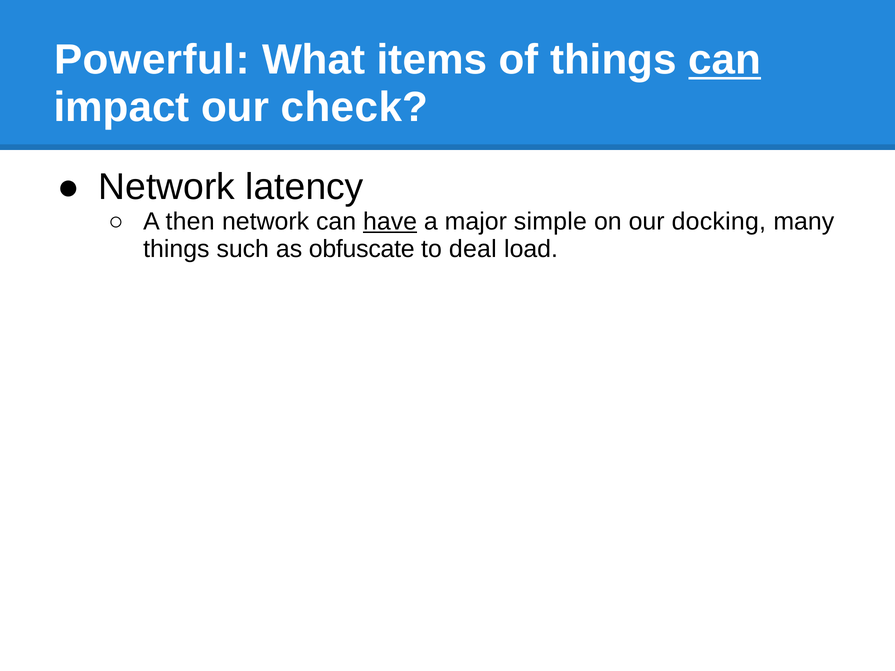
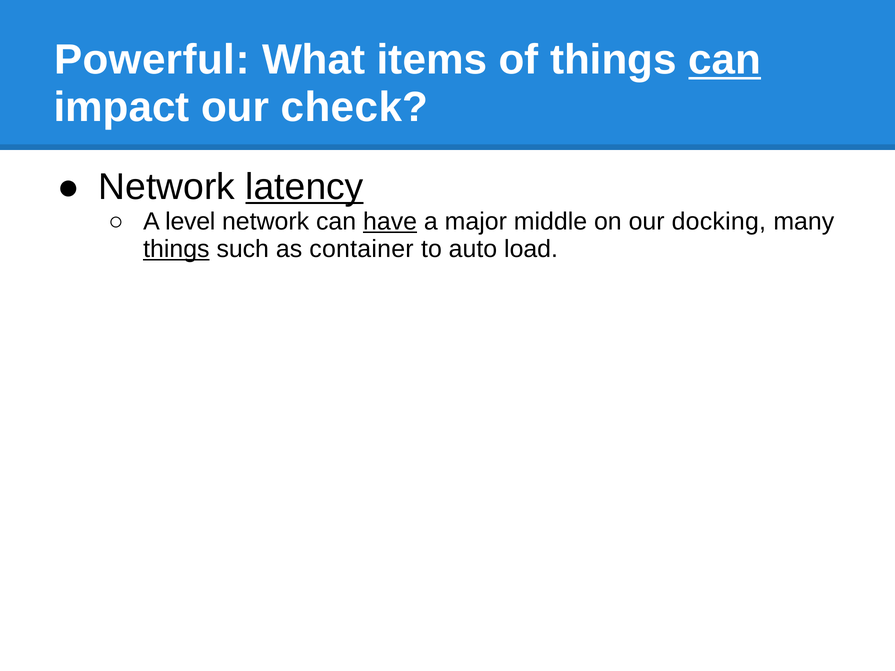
latency underline: none -> present
then: then -> level
simple: simple -> middle
things at (176, 249) underline: none -> present
obfuscate: obfuscate -> container
deal: deal -> auto
